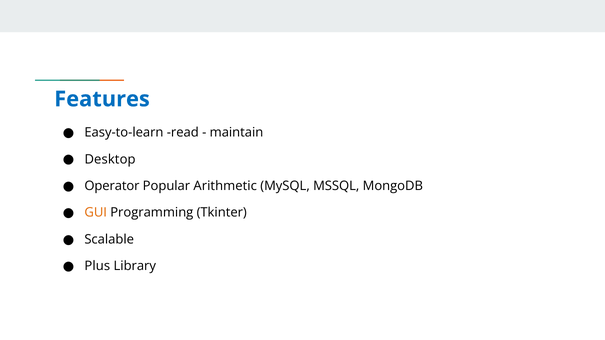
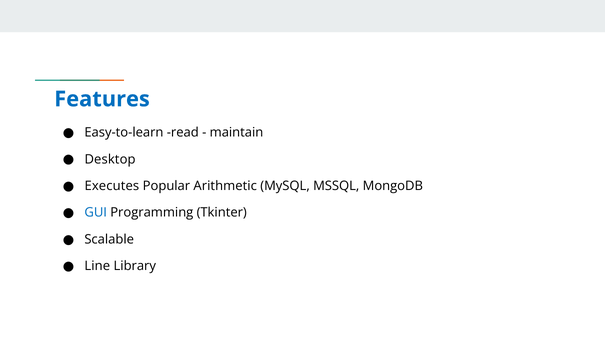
Operator: Operator -> Executes
GUI colour: orange -> blue
Plus: Plus -> Line
